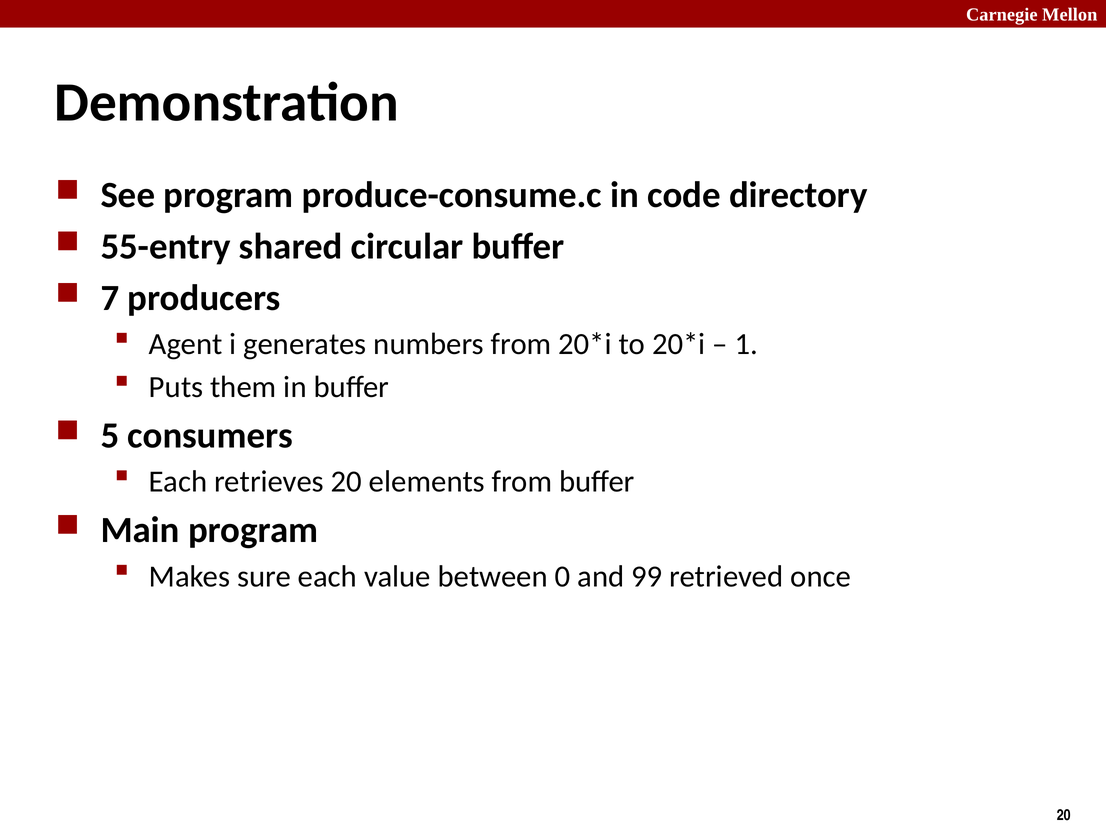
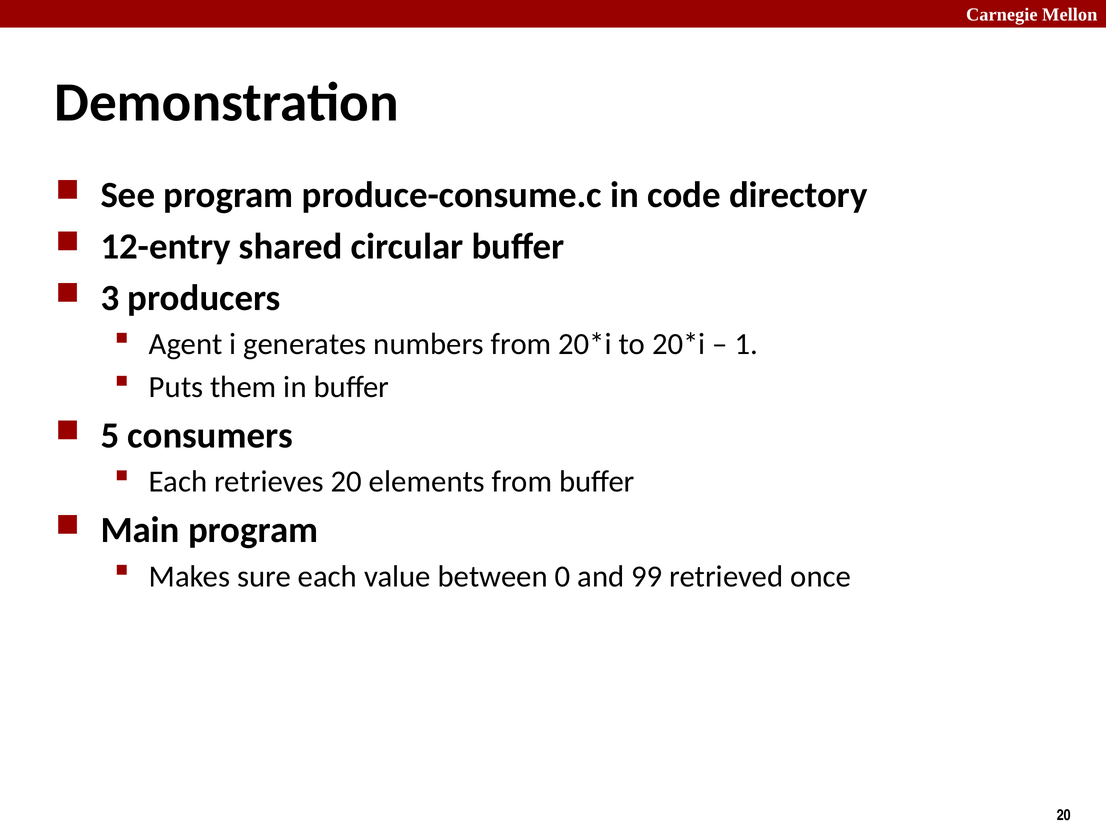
55-entry: 55-entry -> 12-entry
7: 7 -> 3
